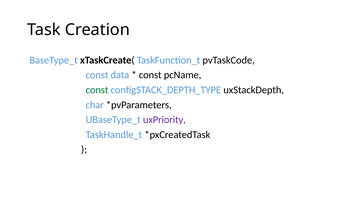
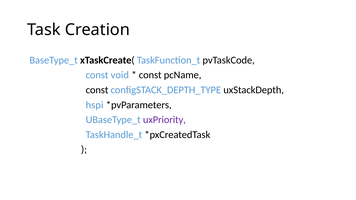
data: data -> void
const at (97, 90) colour: green -> black
char: char -> hspi
